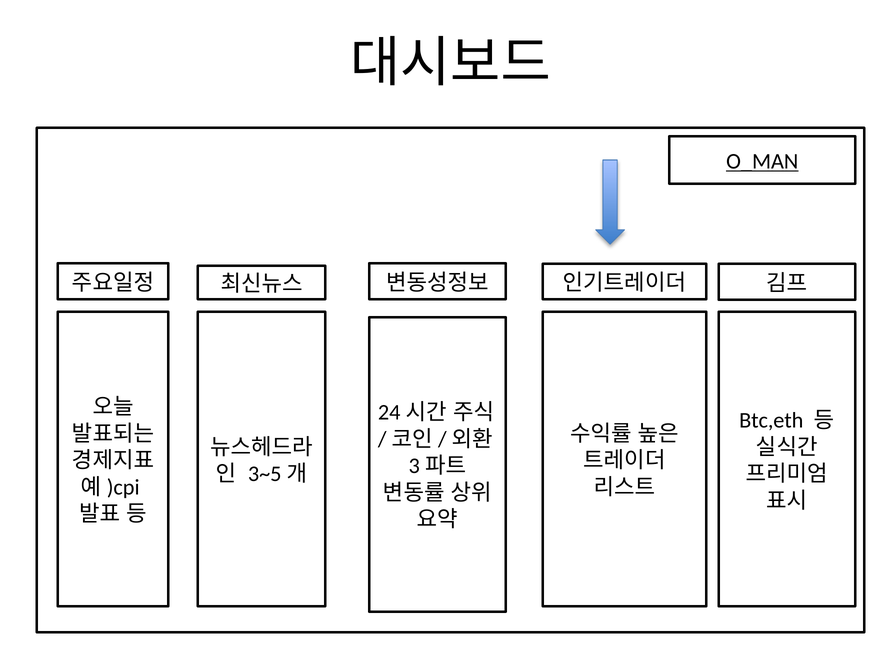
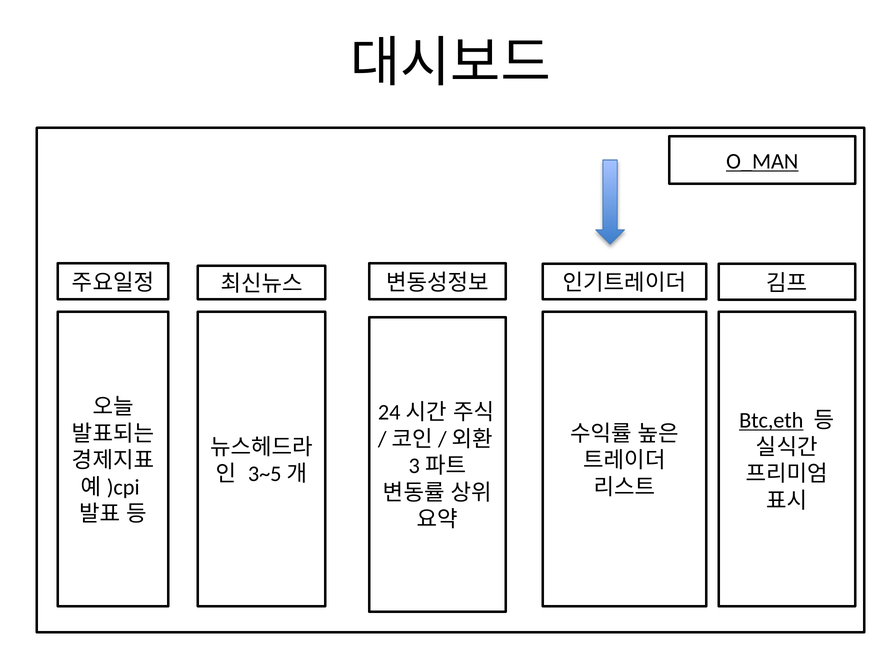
Btc,eth underline: none -> present
